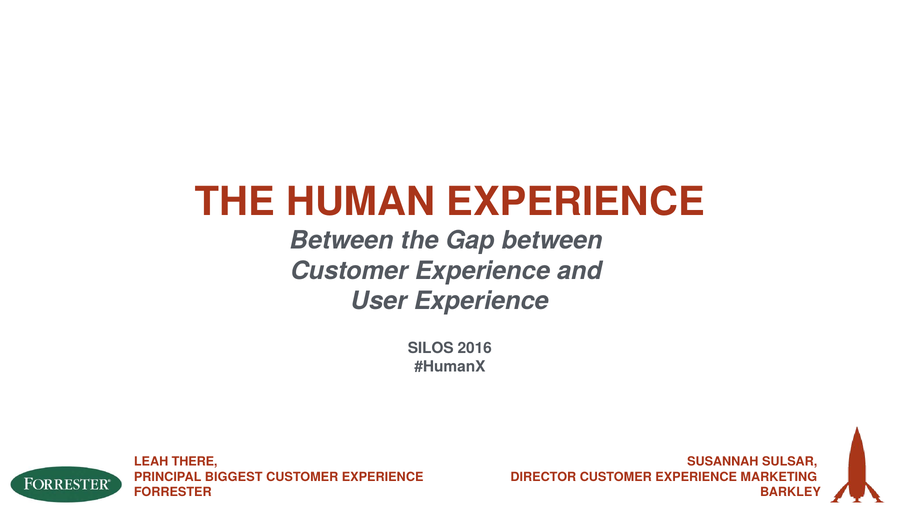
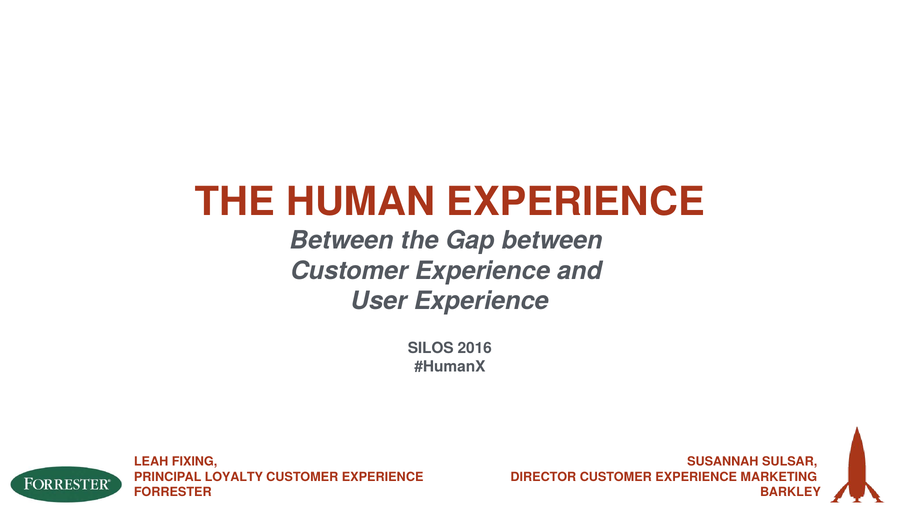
THERE: THERE -> FIXING
BIGGEST: BIGGEST -> LOYALTY
